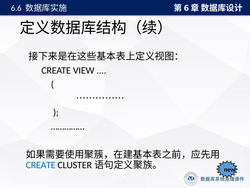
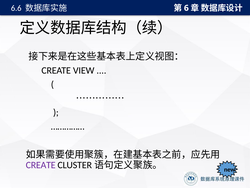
CREATE at (41, 165) colour: blue -> purple
